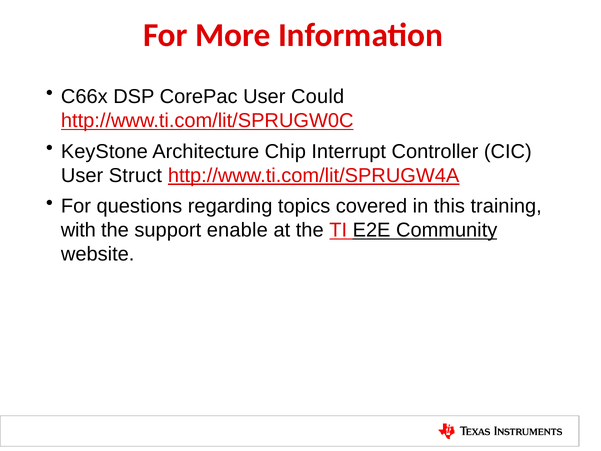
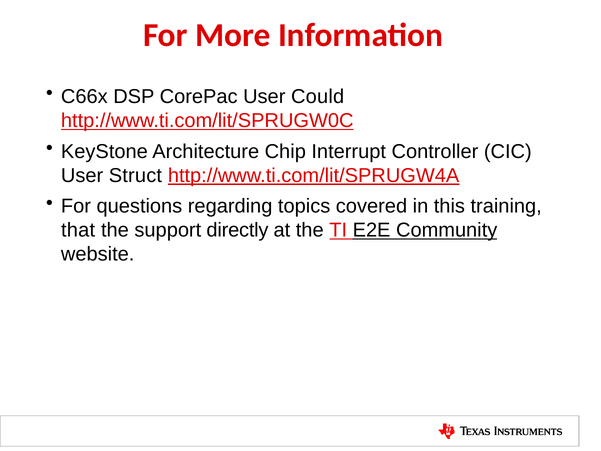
with: with -> that
enable: enable -> directly
